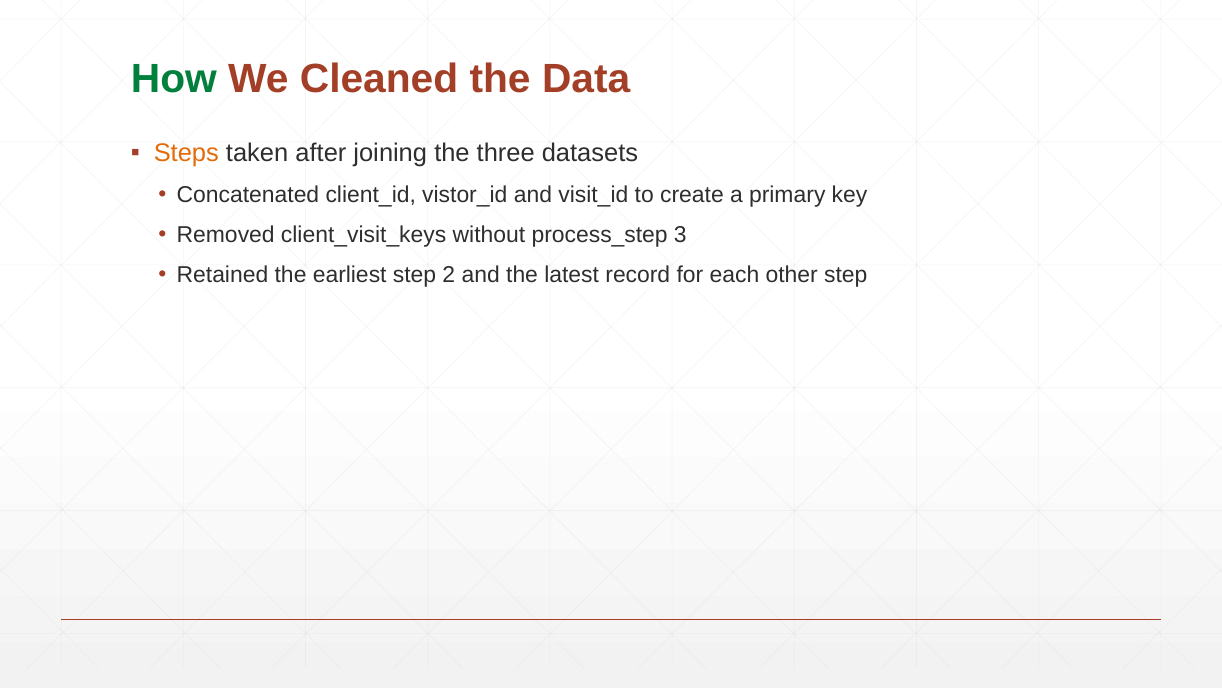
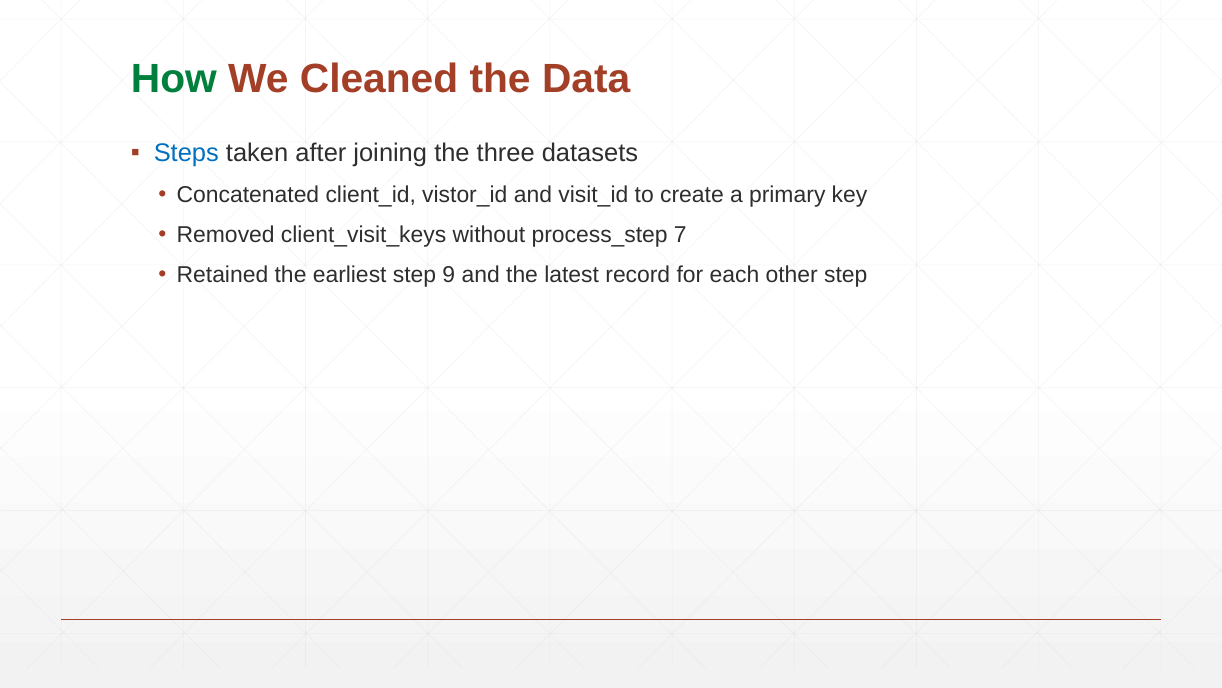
Steps colour: orange -> blue
3: 3 -> 7
2: 2 -> 9
